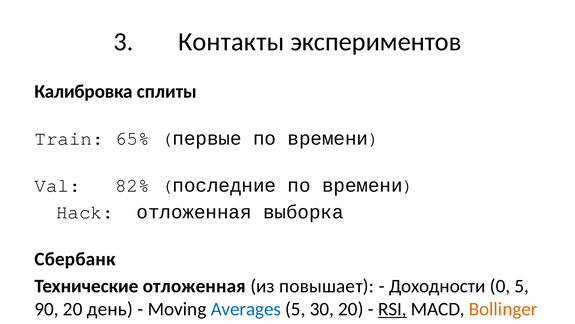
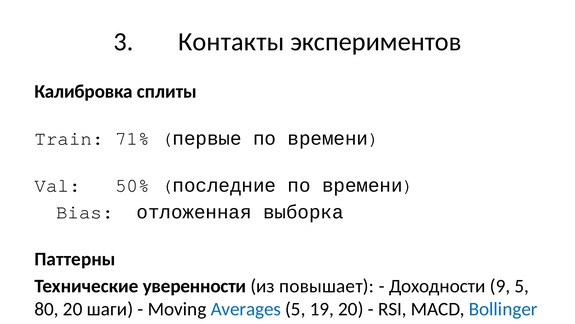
65%: 65% -> 71%
82%: 82% -> 50%
Hack: Hack -> Bias
Сбербанк: Сбербанк -> Паттерны
Технические отложенная: отложенная -> уверенности
0: 0 -> 9
90: 90 -> 80
день: день -> шаги
30: 30 -> 19
RSI underline: present -> none
Bollinger colour: orange -> blue
